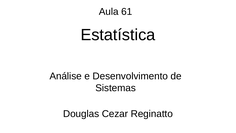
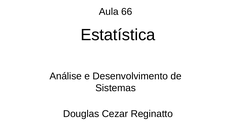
61: 61 -> 66
